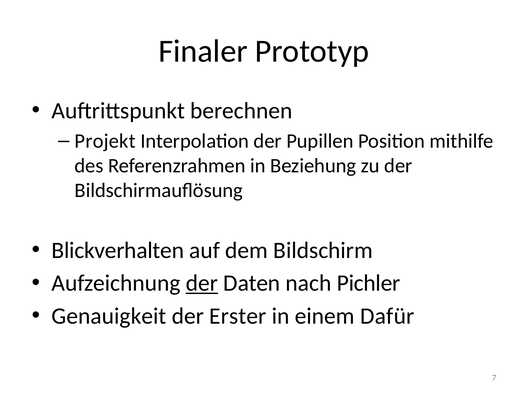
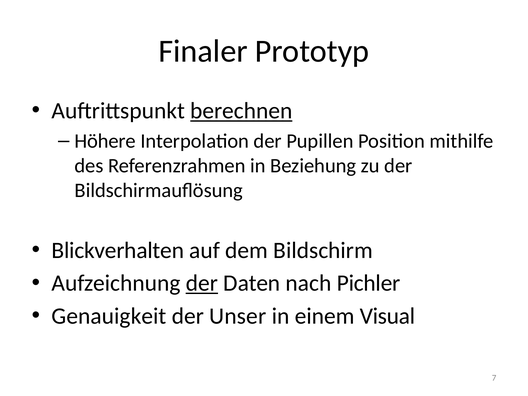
berechnen underline: none -> present
Projekt: Projekt -> Höhere
Erster: Erster -> Unser
Dafür: Dafür -> Visual
